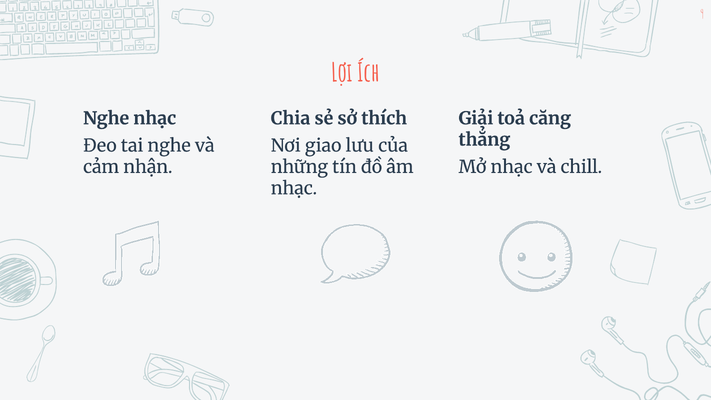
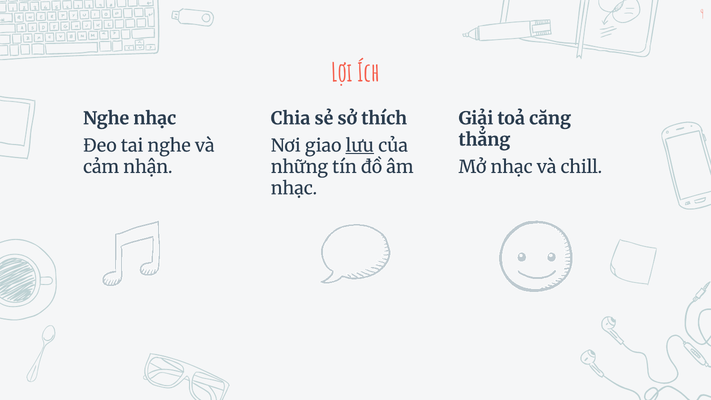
lưu underline: none -> present
